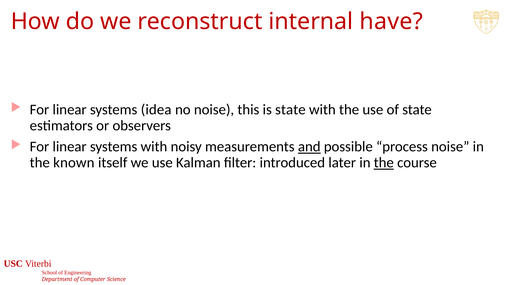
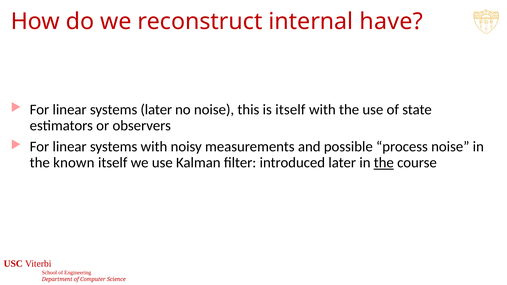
systems idea: idea -> later
is state: state -> itself
and underline: present -> none
